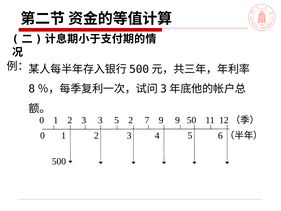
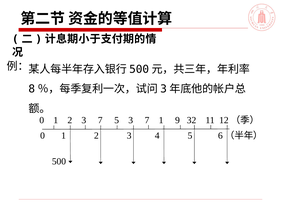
2 3 3: 3 -> 7
5 2: 2 -> 3
7 9: 9 -> 1
50: 50 -> 32
